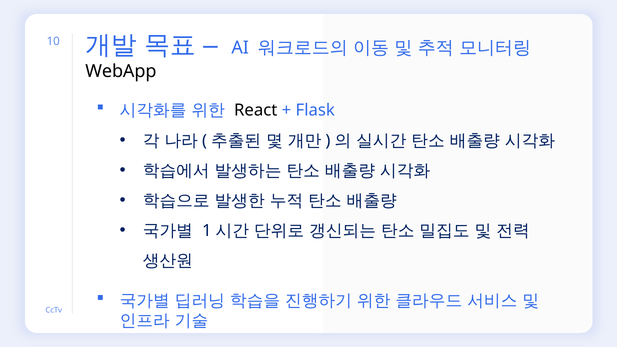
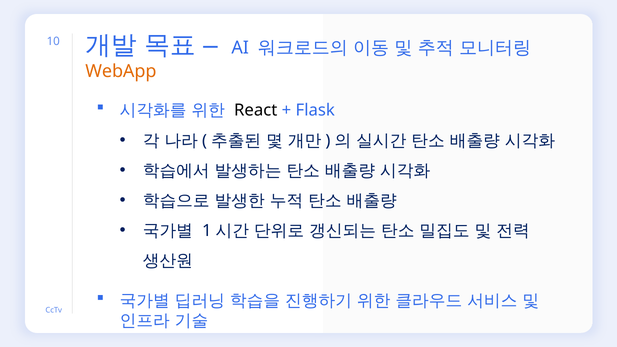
WebApp colour: black -> orange
